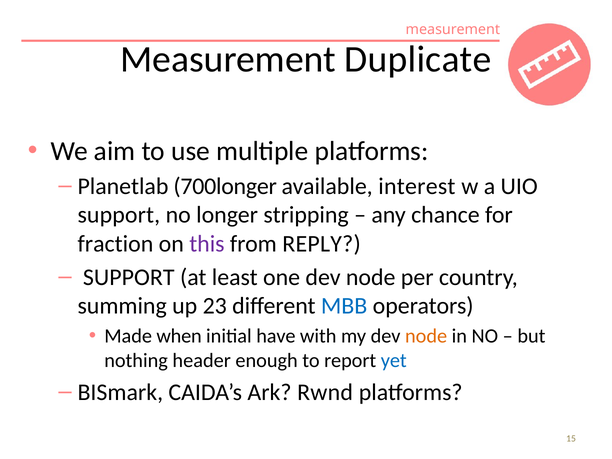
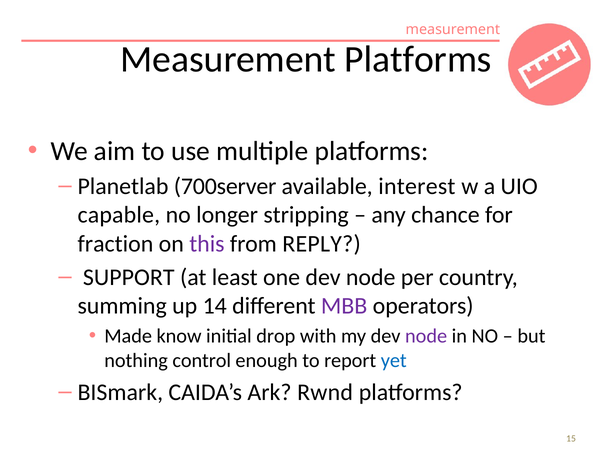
Measurement Duplicate: Duplicate -> Platforms
700longer: 700longer -> 700server
support at (119, 215): support -> capable
23: 23 -> 14
MBB colour: blue -> purple
when: when -> know
have: have -> drop
node at (426, 336) colour: orange -> purple
header: header -> control
